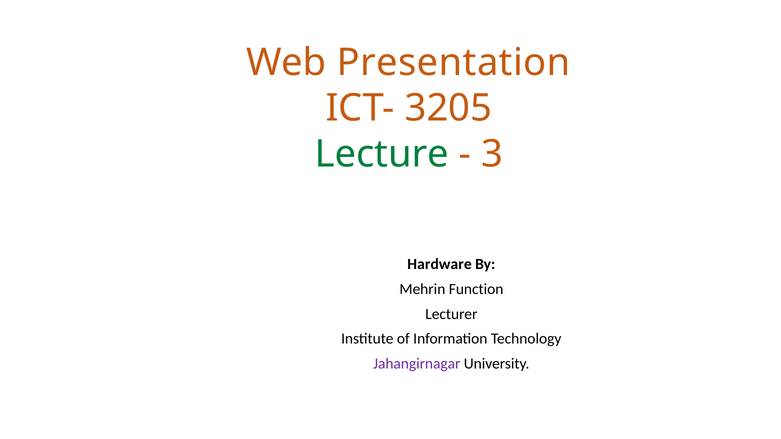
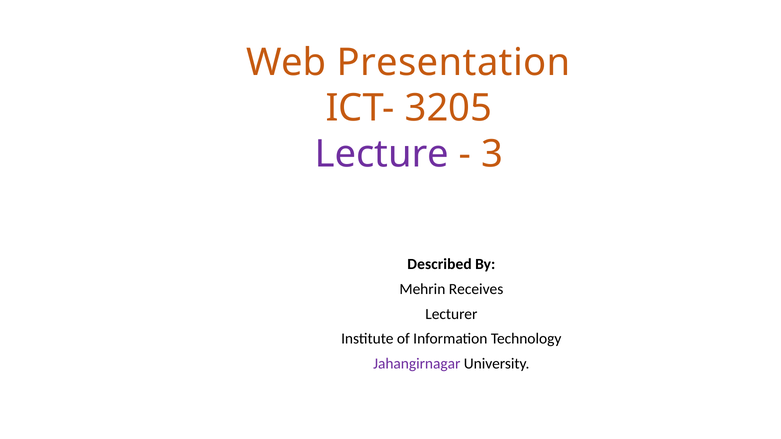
Lecture colour: green -> purple
Hardware: Hardware -> Described
Function: Function -> Receives
